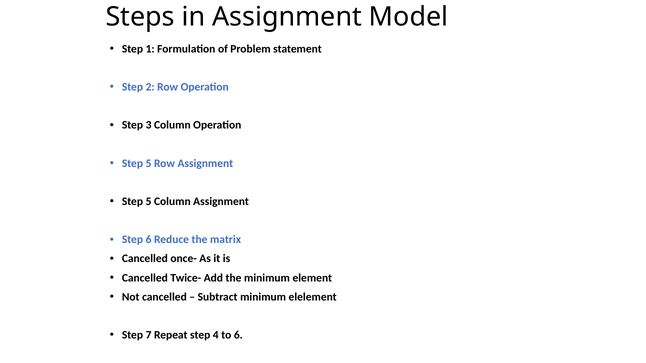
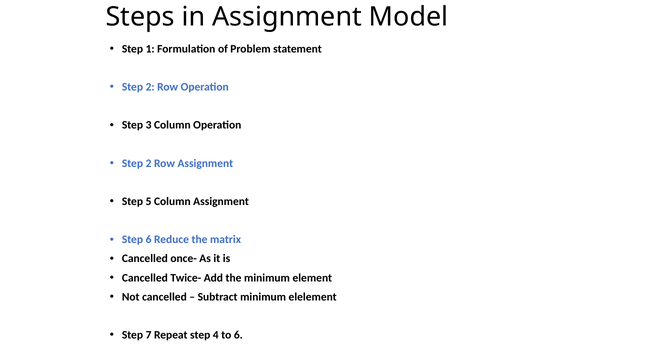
5 at (149, 163): 5 -> 2
